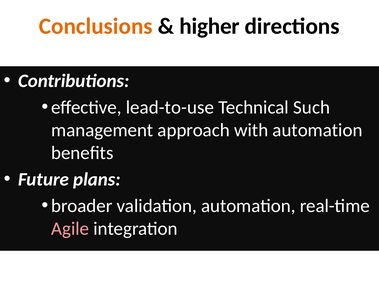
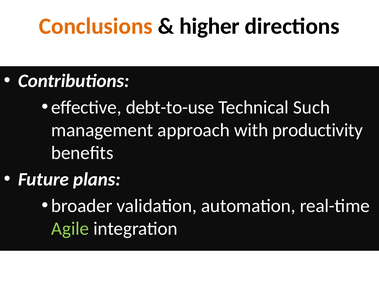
lead-to-use: lead-to-use -> debt-to-use
with automation: automation -> productivity
Agile colour: pink -> light green
